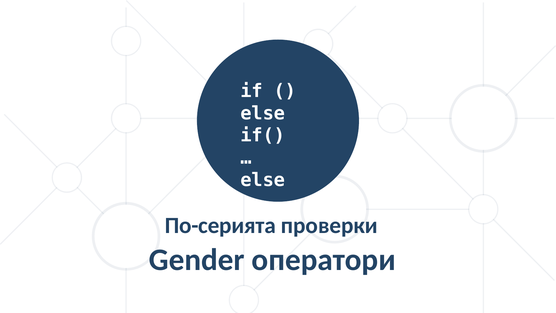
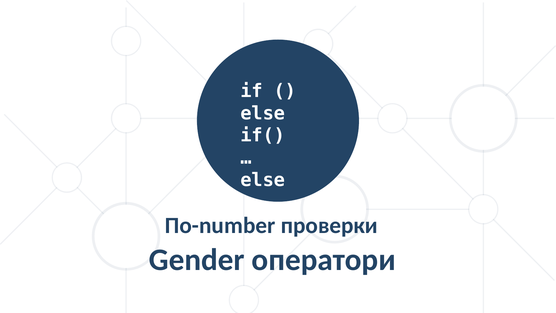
По-серията: По-серията -> По-number
